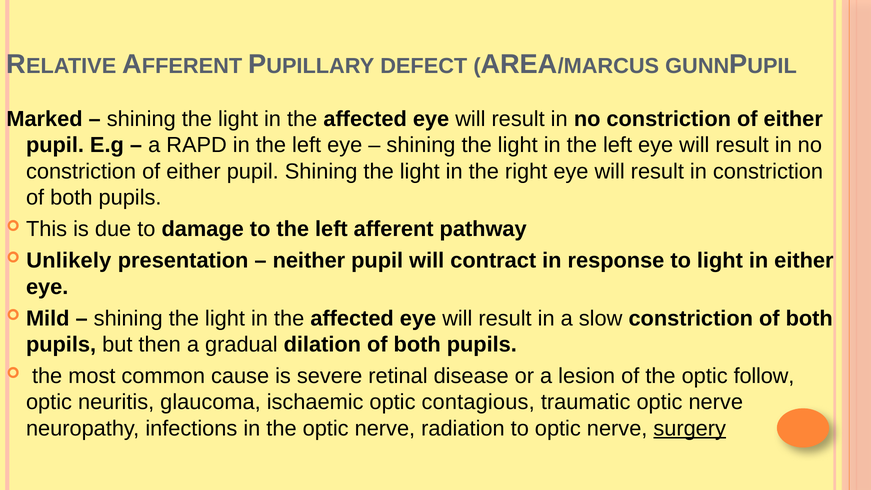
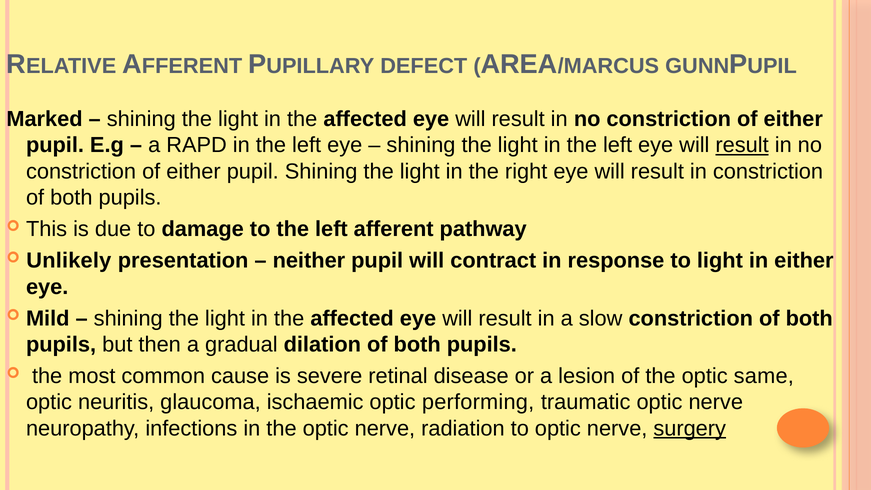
result at (742, 145) underline: none -> present
follow: follow -> same
contagious: contagious -> performing
